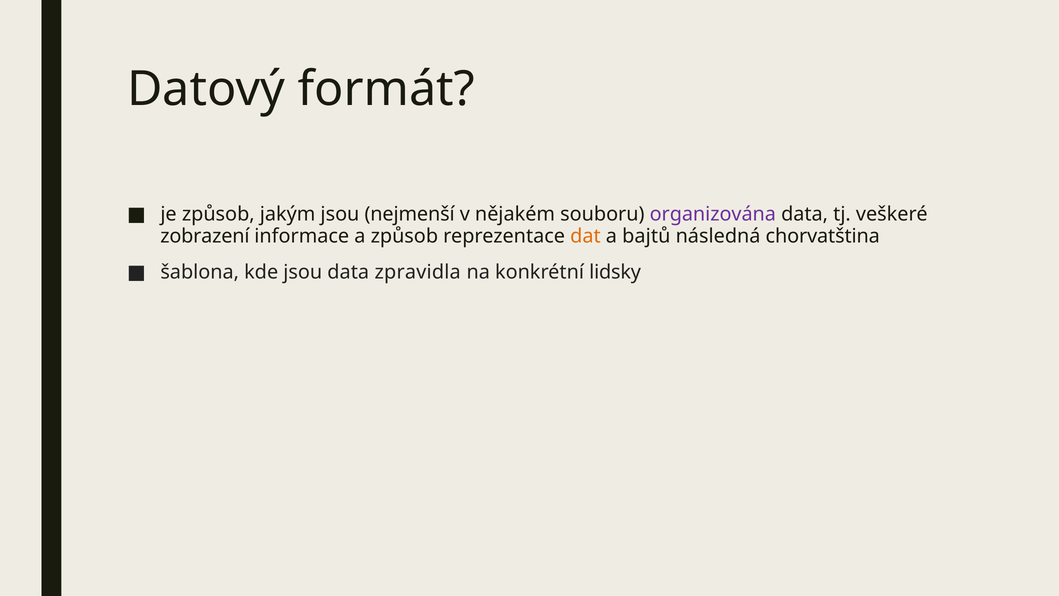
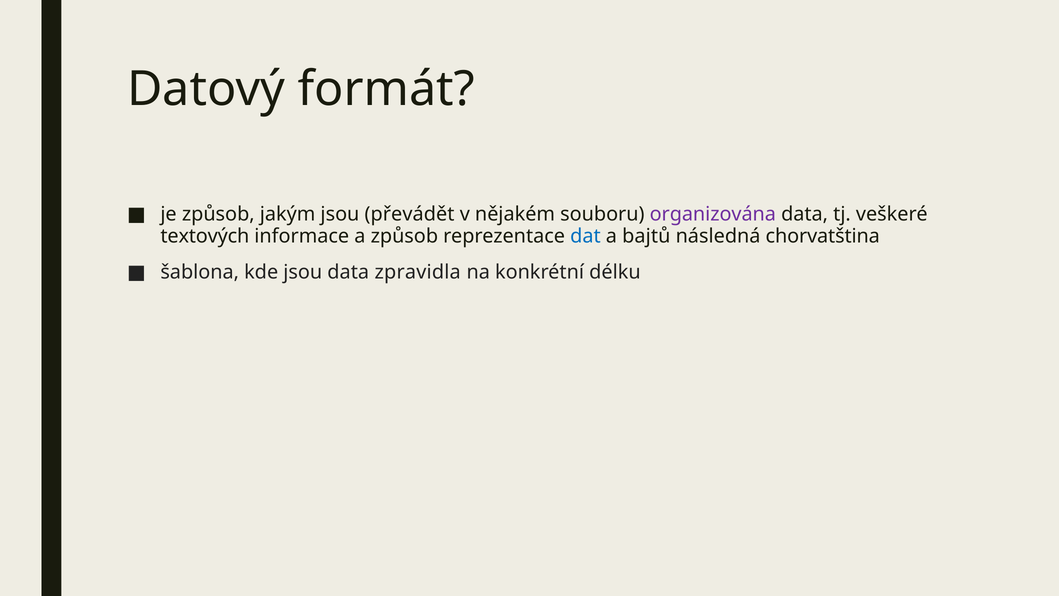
nejmenší: nejmenší -> převádět
zobrazení: zobrazení -> textových
dat colour: orange -> blue
lidsky: lidsky -> délku
